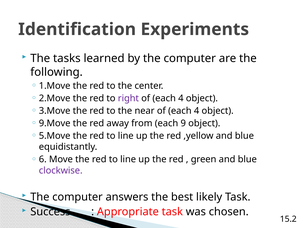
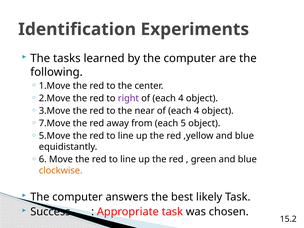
9.Move: 9.Move -> 7.Move
9: 9 -> 5
clockwise colour: purple -> orange
